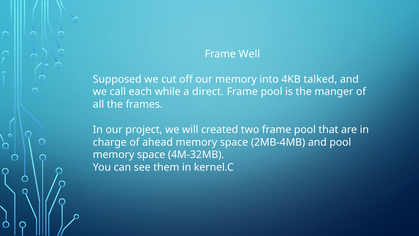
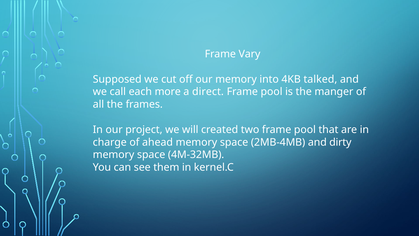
Well: Well -> Vary
while: while -> more
and pool: pool -> dirty
